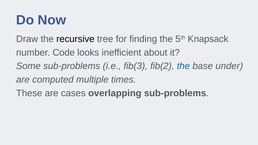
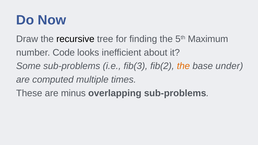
Knapsack: Knapsack -> Maximum
the at (183, 66) colour: blue -> orange
cases: cases -> minus
